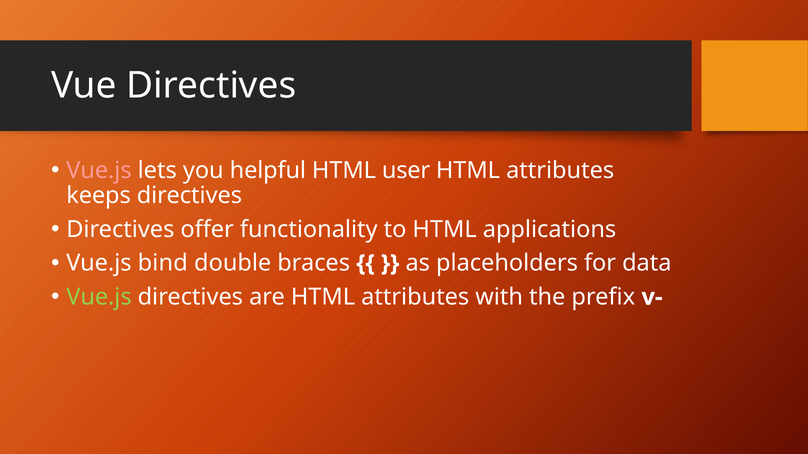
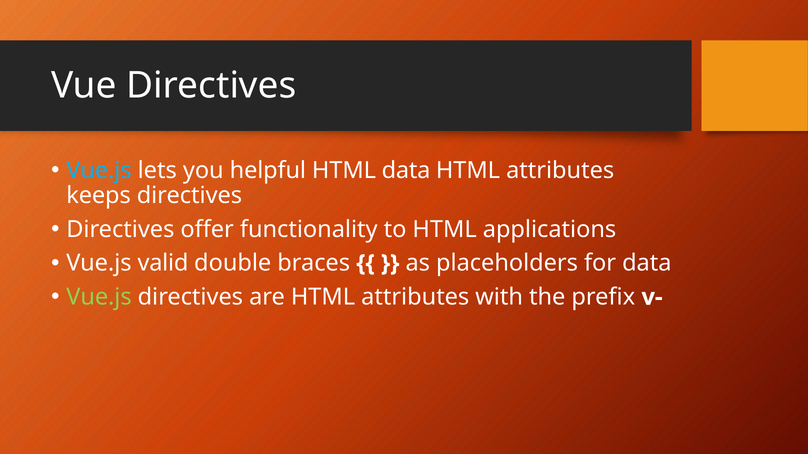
Vue.js at (99, 170) colour: pink -> light blue
HTML user: user -> data
bind: bind -> valid
